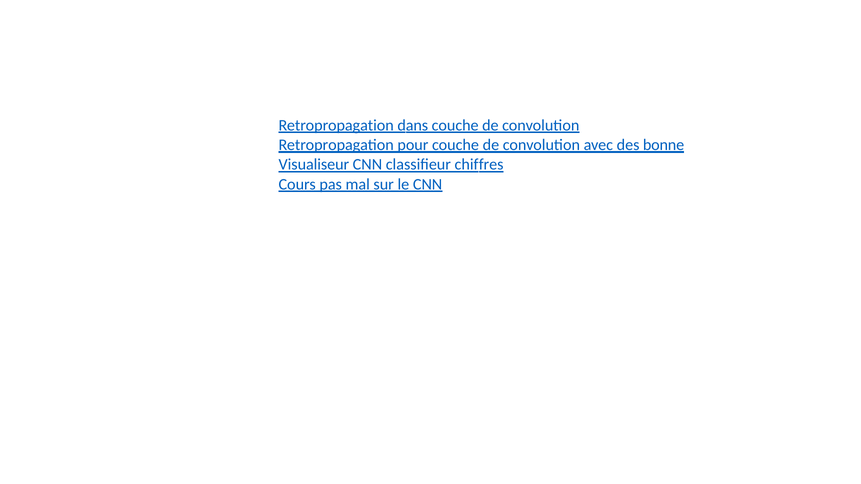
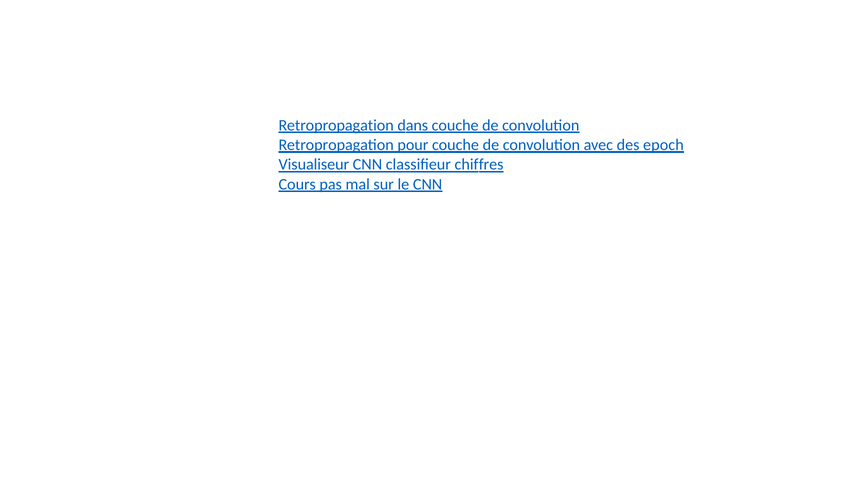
bonne: bonne -> epoch
